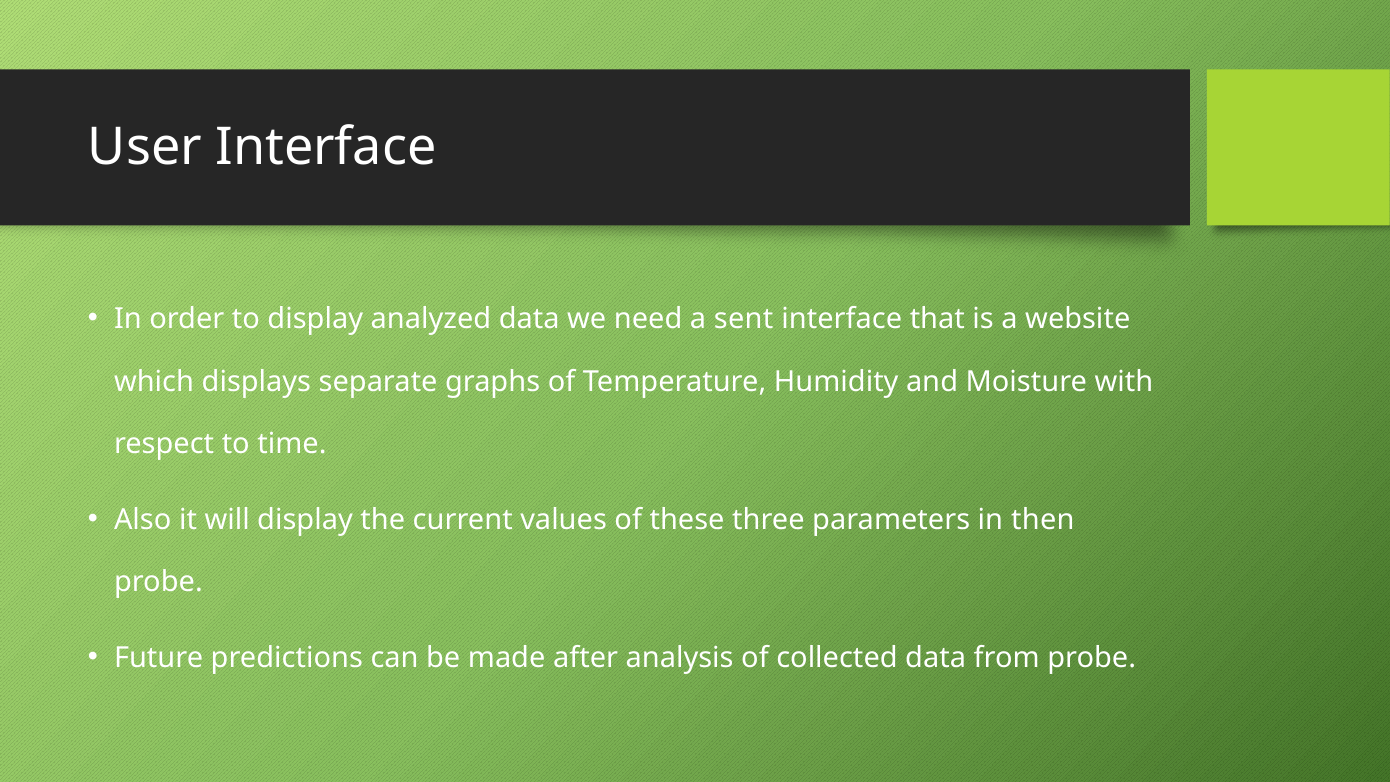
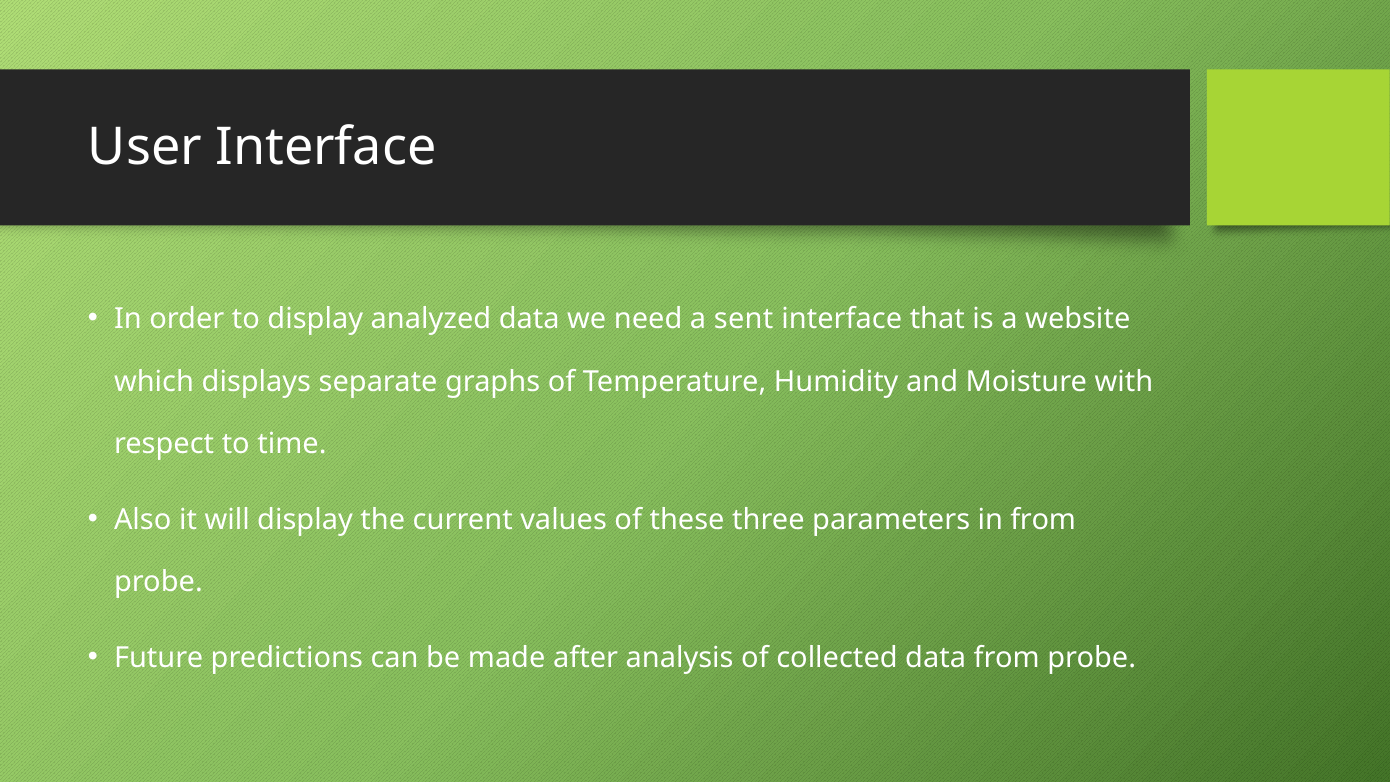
in then: then -> from
